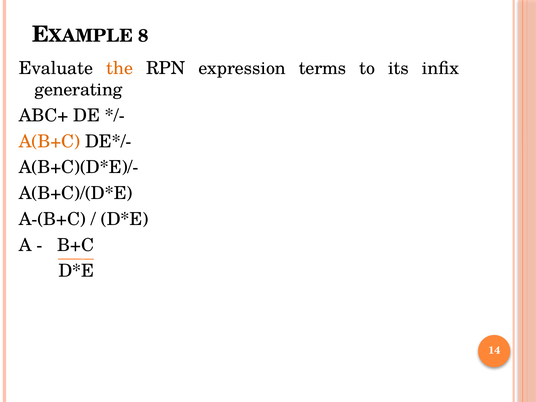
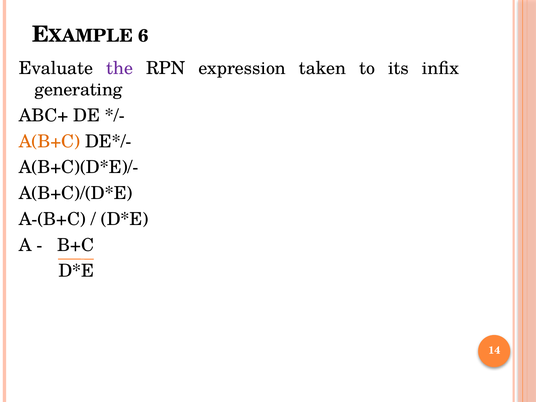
8: 8 -> 6
the colour: orange -> purple
terms: terms -> taken
